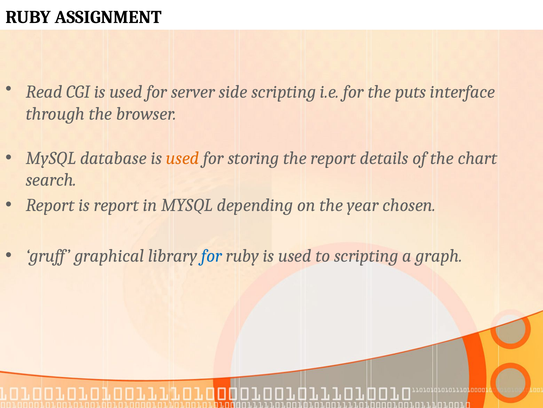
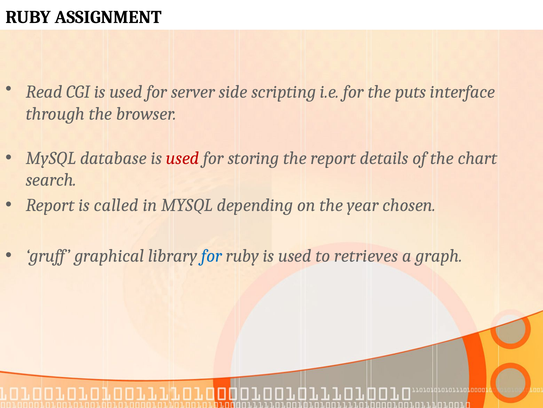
used at (183, 158) colour: orange -> red
is report: report -> called
to scripting: scripting -> retrieves
